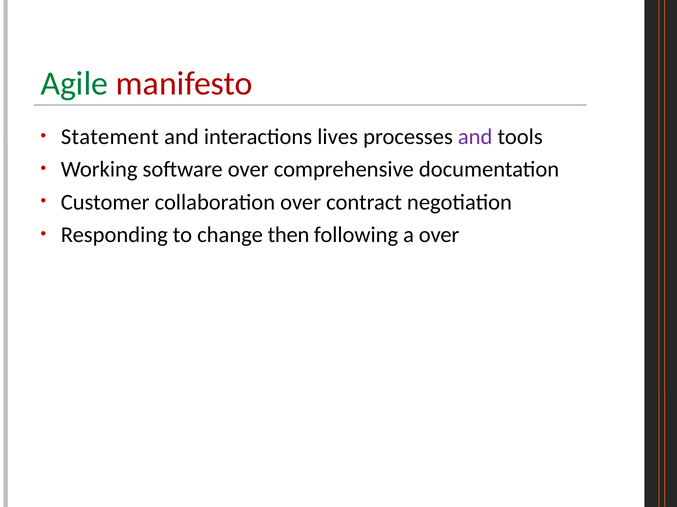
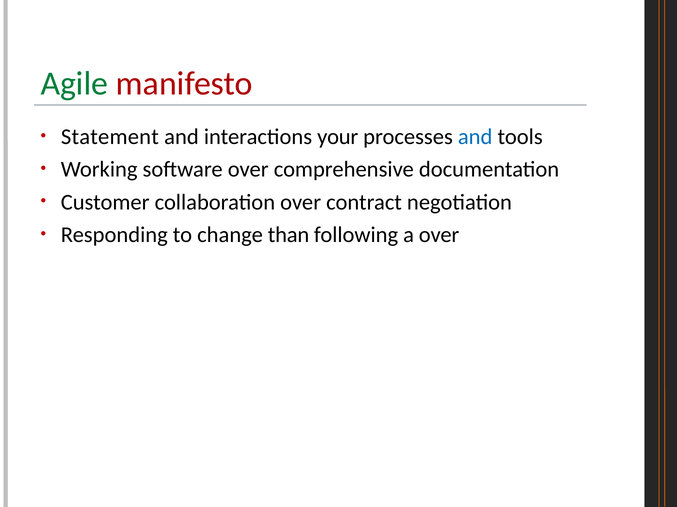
lives: lives -> your
and at (475, 137) colour: purple -> blue
then: then -> than
